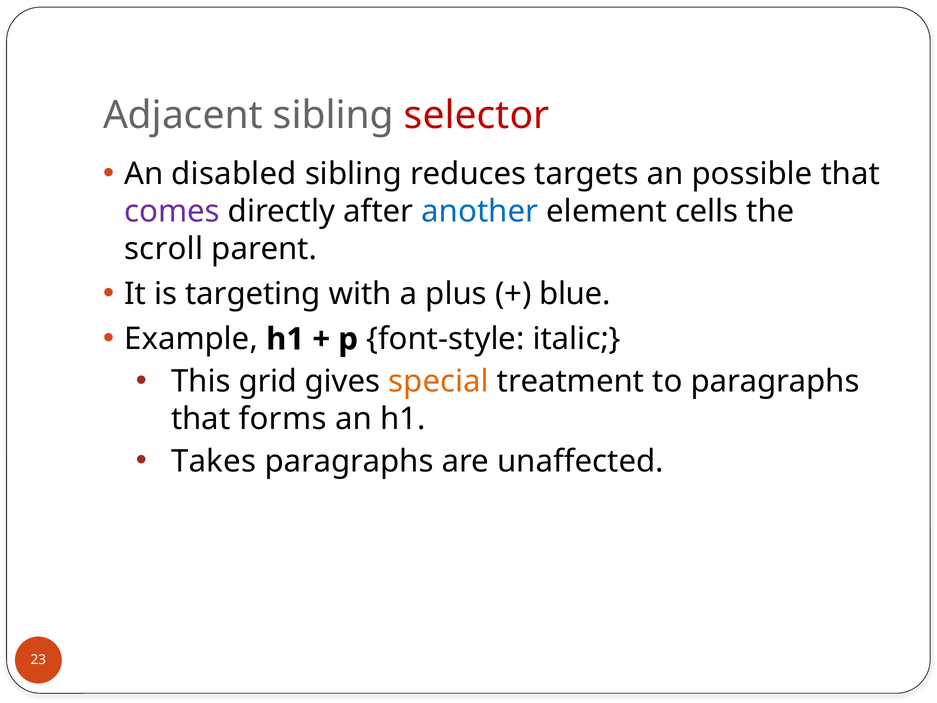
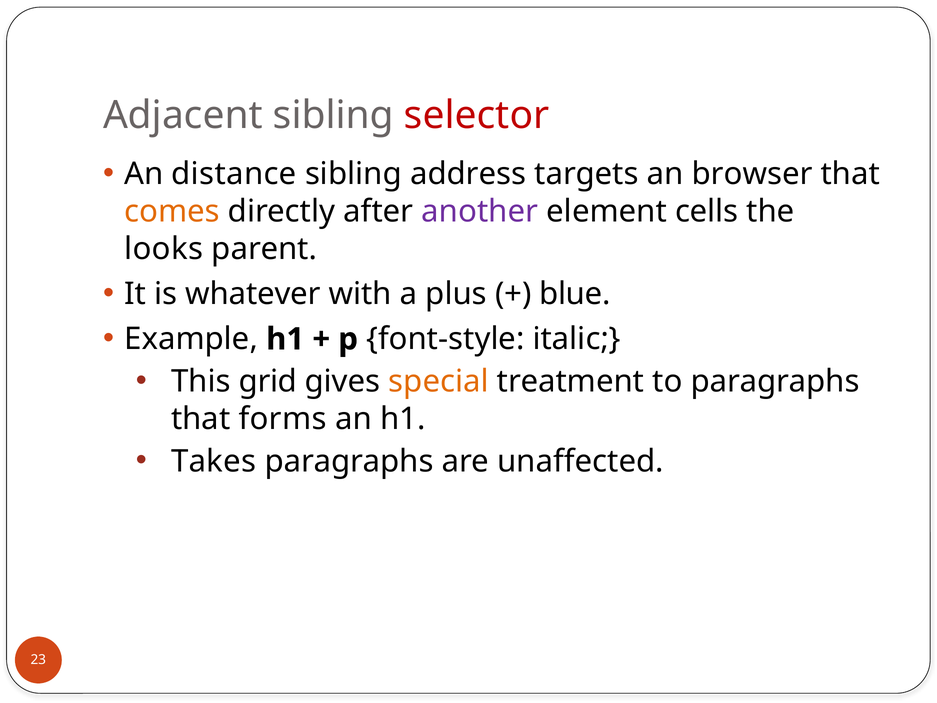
disabled: disabled -> distance
reduces: reduces -> address
possible: possible -> browser
comes colour: purple -> orange
another colour: blue -> purple
scroll: scroll -> looks
targeting: targeting -> whatever
